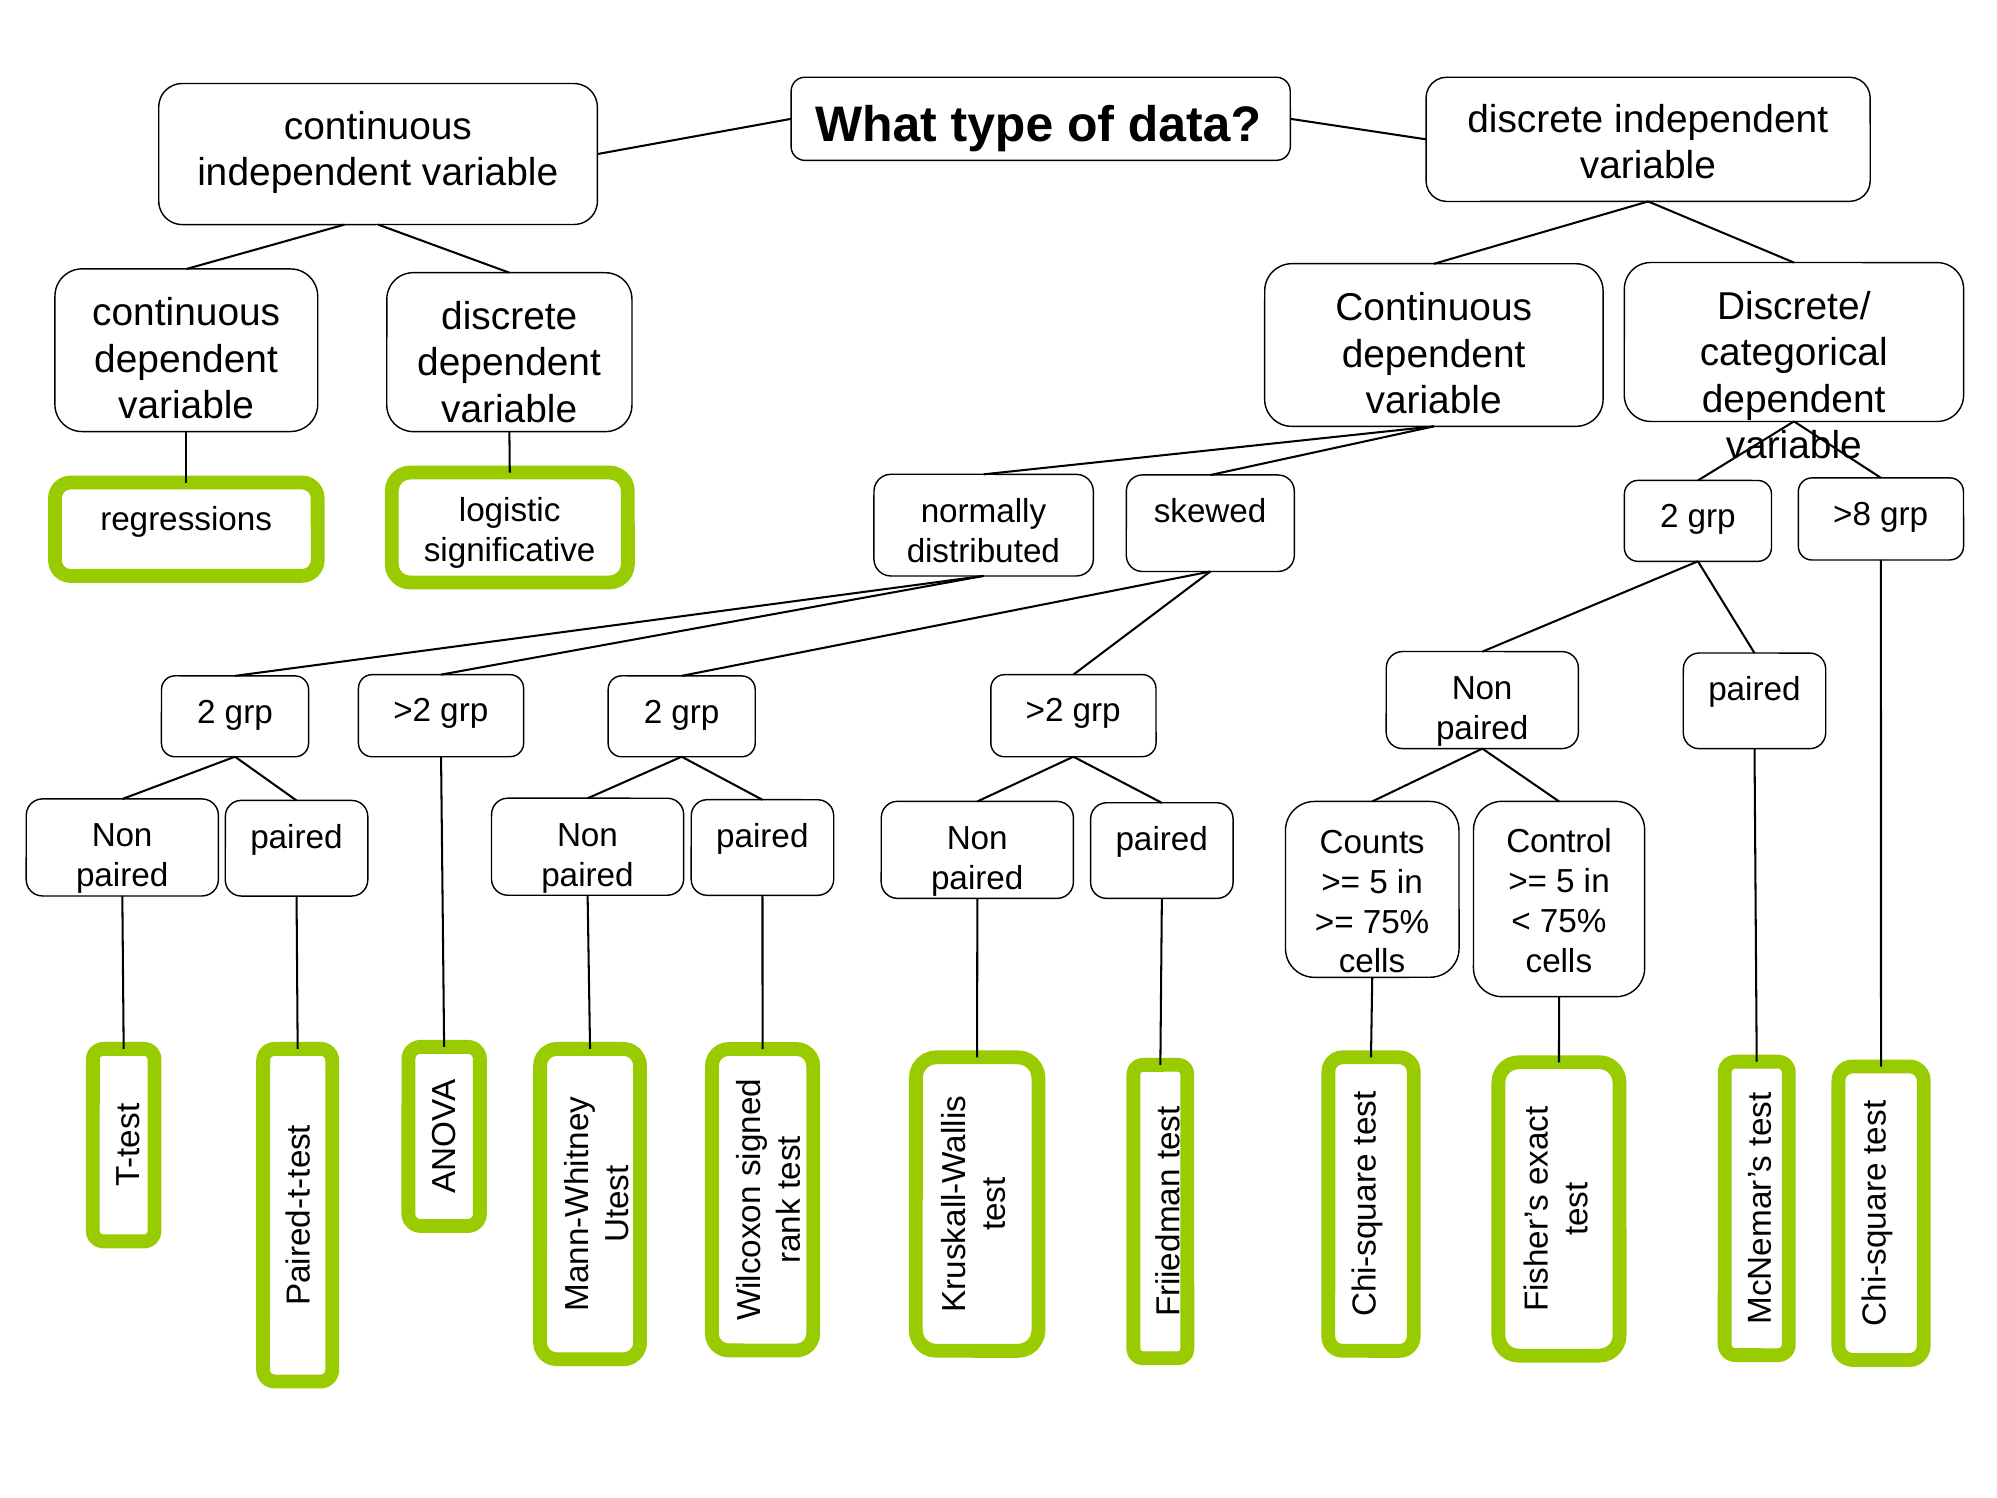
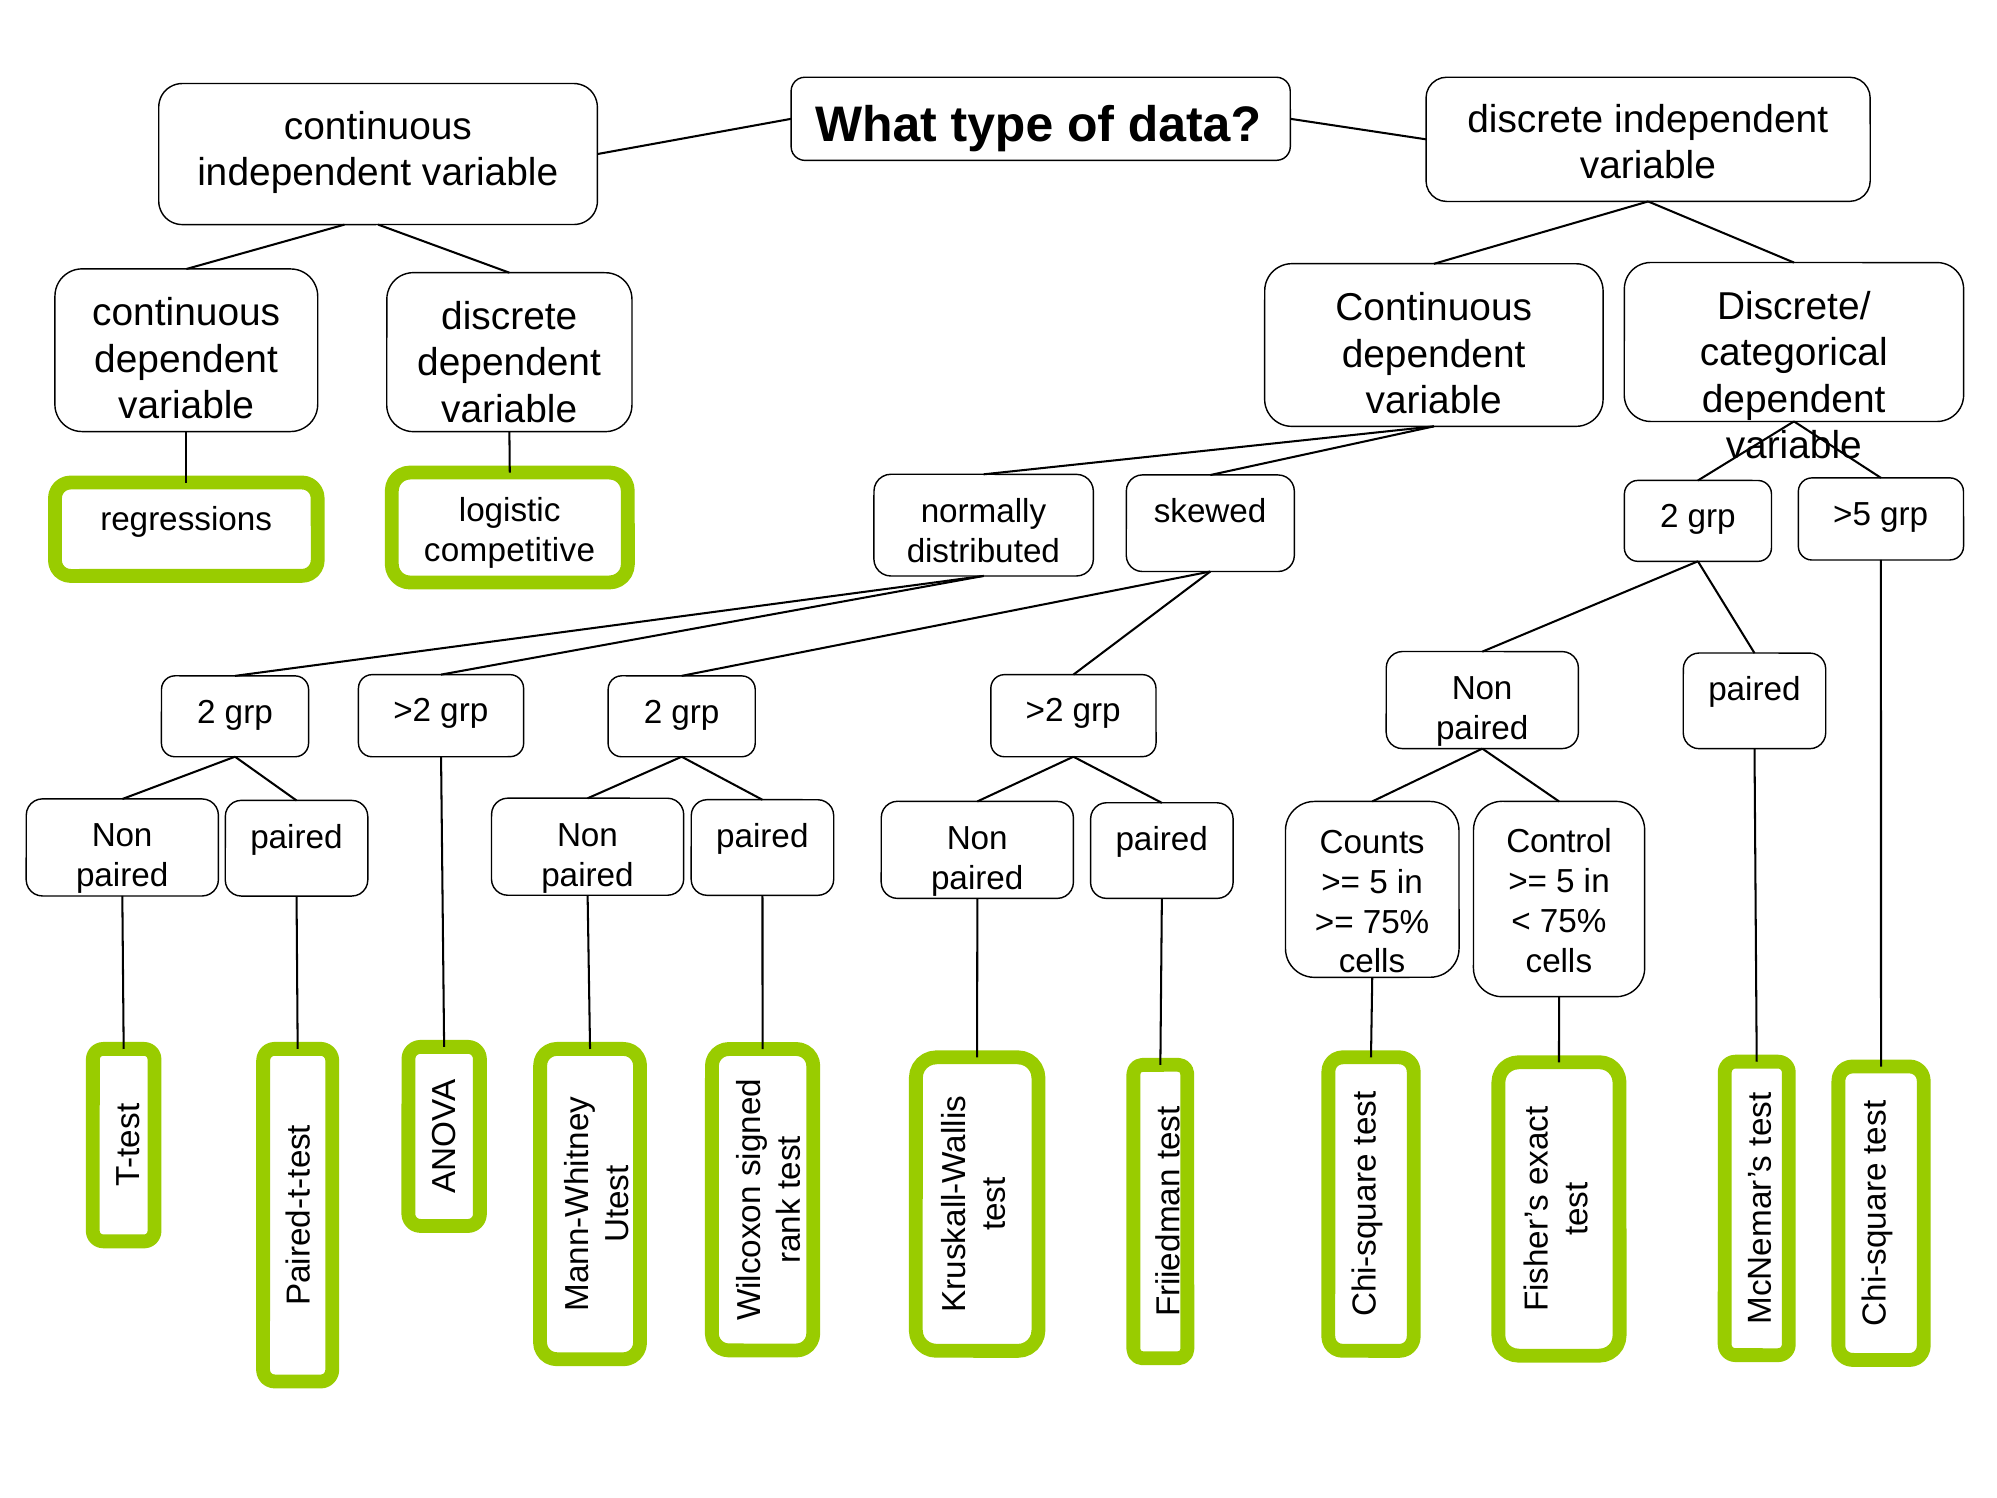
>8: >8 -> >5
significative: significative -> competitive
